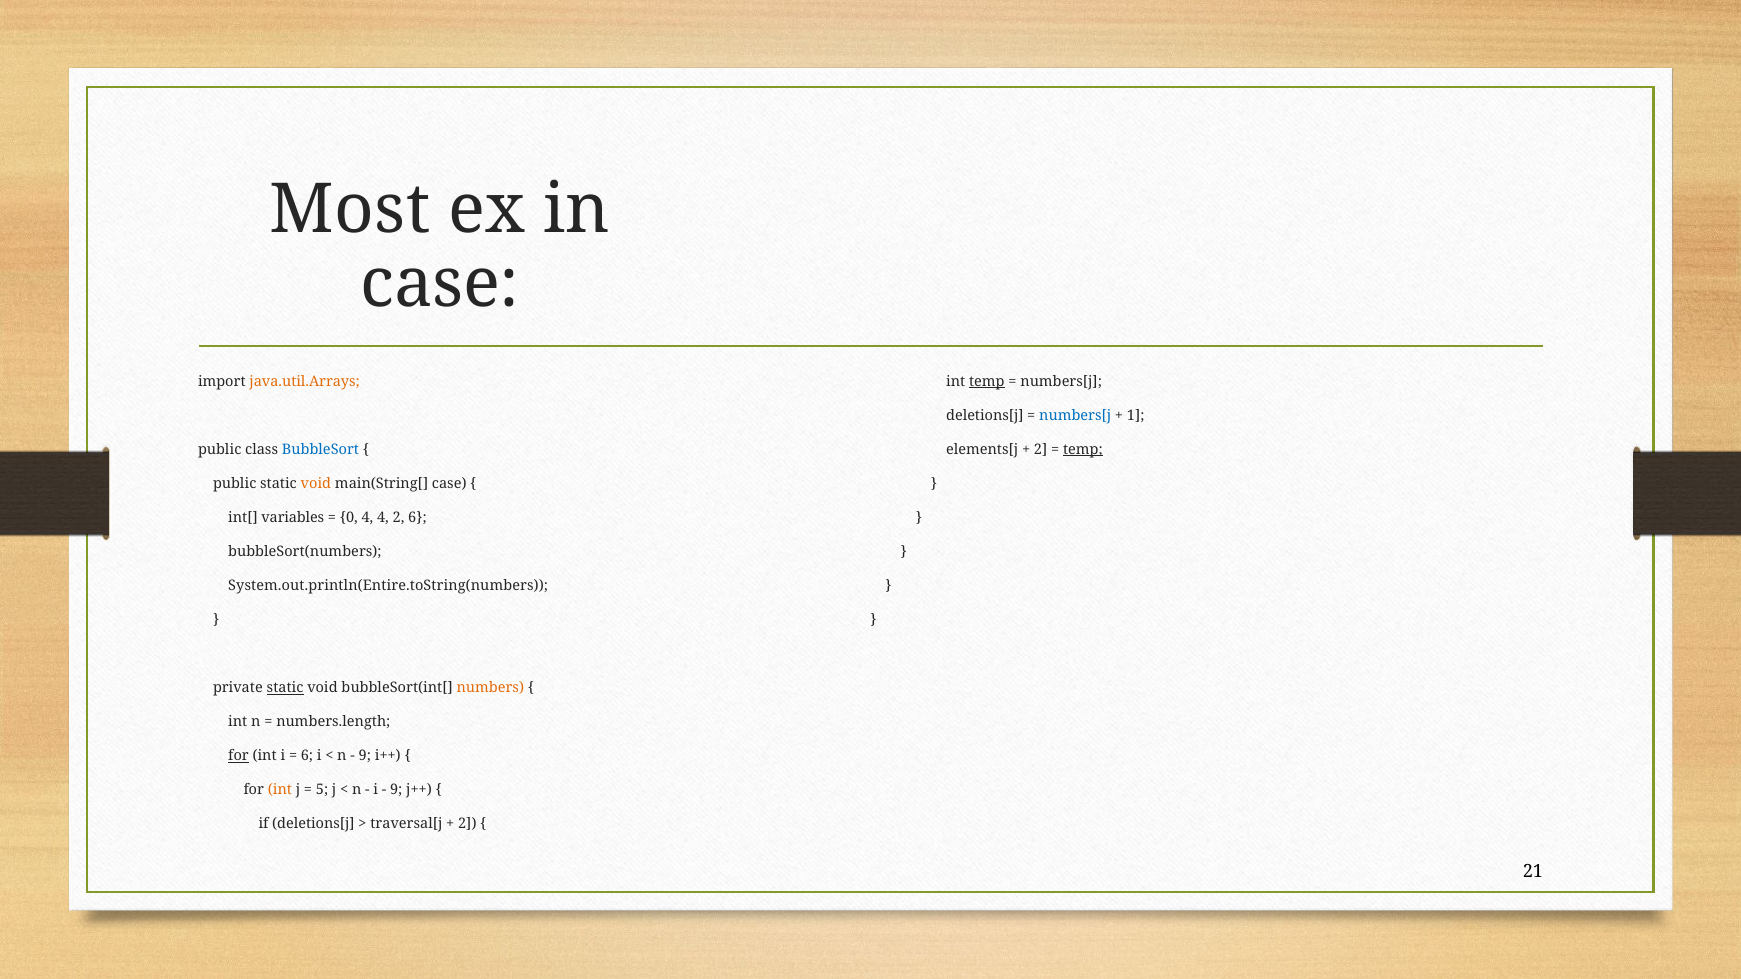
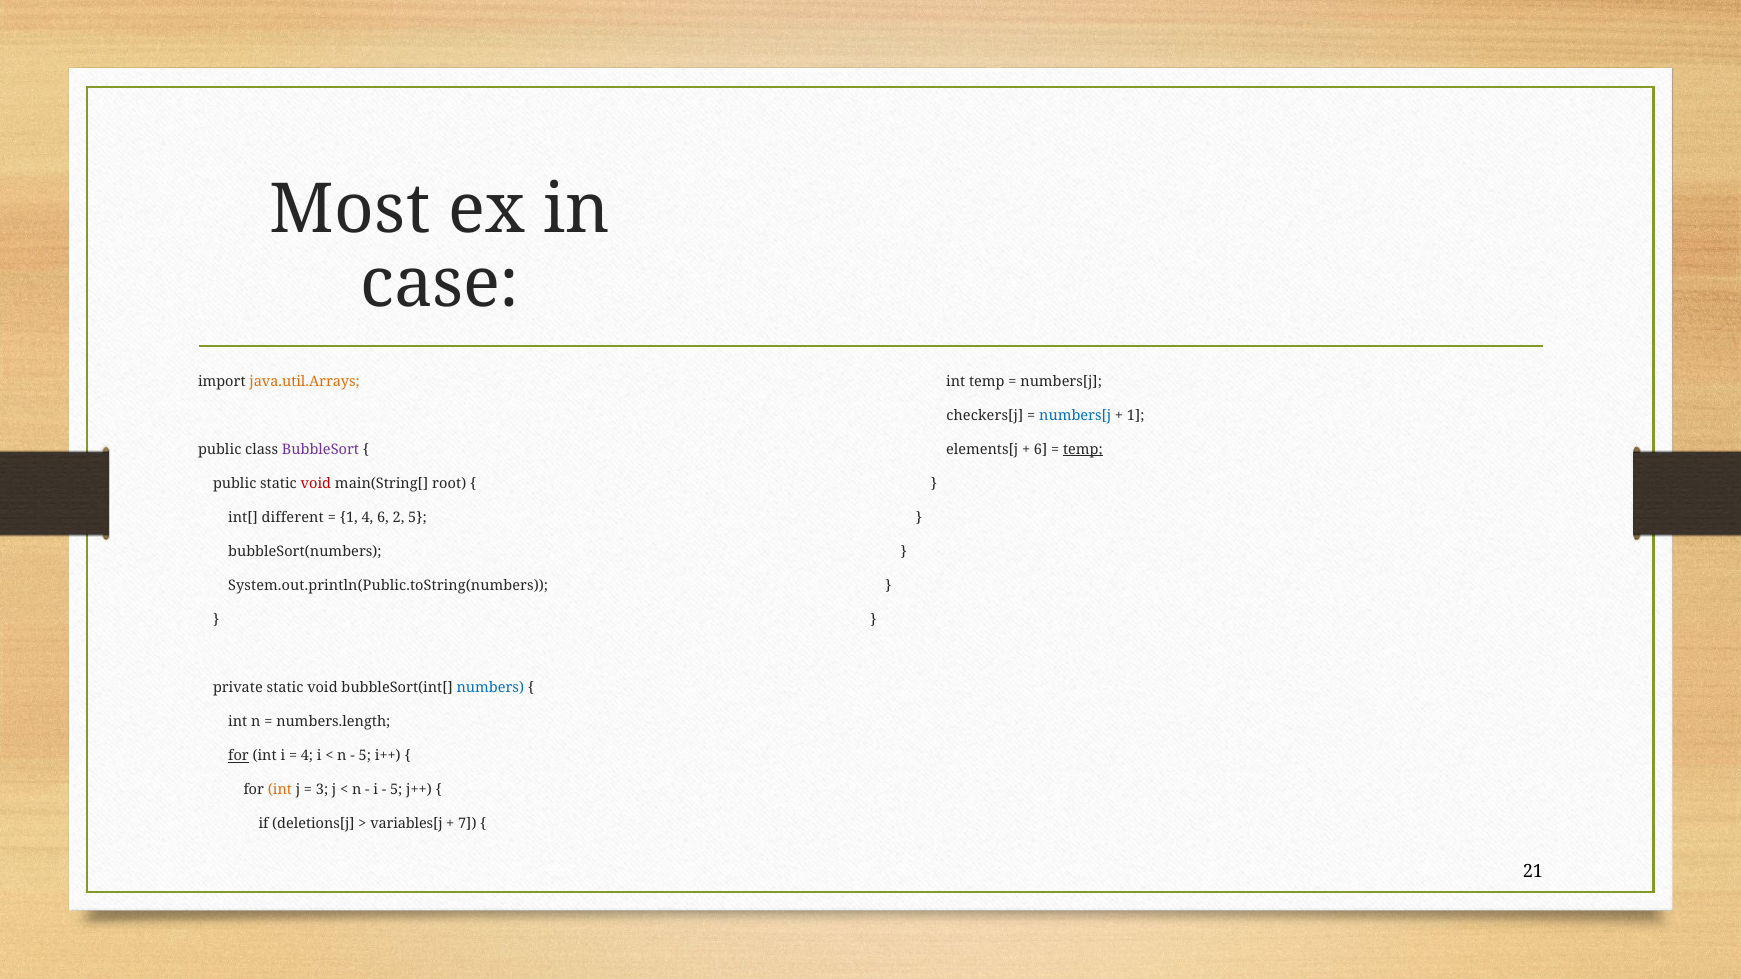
temp at (987, 381) underline: present -> none
deletions[j at (985, 415): deletions[j -> checkers[j
BubbleSort colour: blue -> purple
2 at (1041, 450): 2 -> 6
void at (316, 484) colour: orange -> red
main(String[ case: case -> root
variables: variables -> different
0 at (349, 518): 0 -> 1
4 4: 4 -> 6
2 6: 6 -> 5
System.out.println(Entire.toString(numbers: System.out.println(Entire.toString(numbers -> System.out.println(Public.toString(numbers
static at (285, 688) underline: present -> none
numbers colour: orange -> blue
6 at (307, 756): 6 -> 4
9 at (365, 756): 9 -> 5
5: 5 -> 3
9 at (396, 790): 9 -> 5
traversal[j: traversal[j -> variables[j
2 at (467, 824): 2 -> 7
